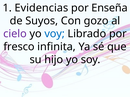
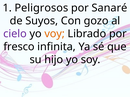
Evidencias: Evidencias -> Peligrosos
Enseña: Enseña -> Sanaré
voy colour: blue -> orange
